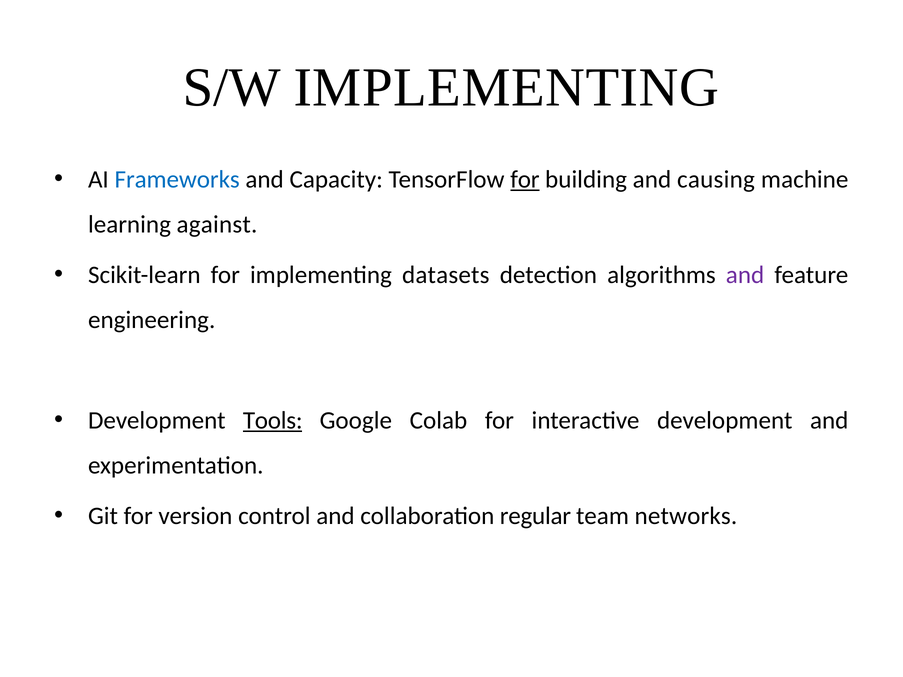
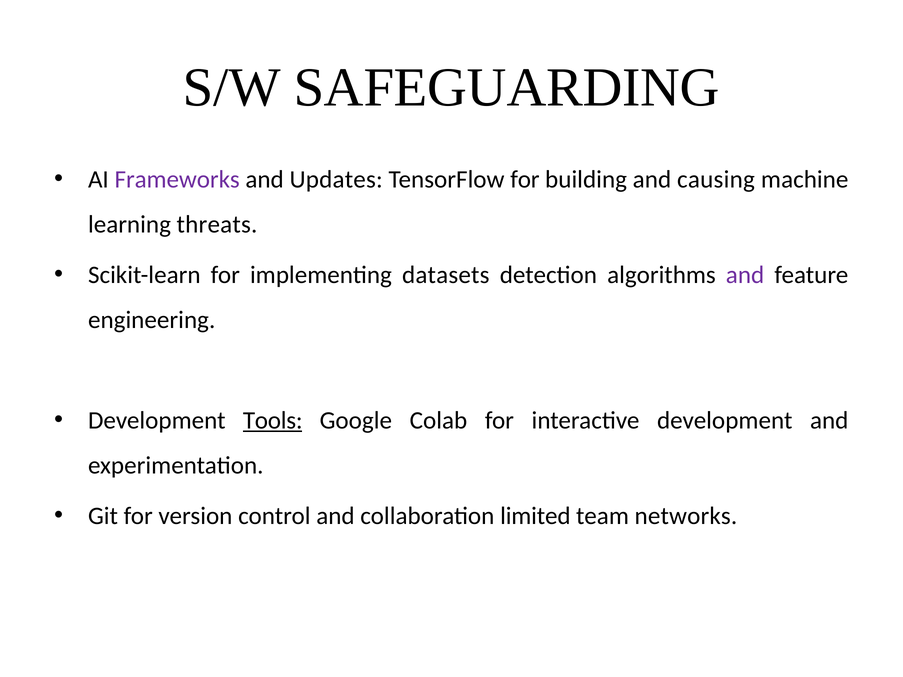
S/W IMPLEMENTING: IMPLEMENTING -> SAFEGUARDING
Frameworks colour: blue -> purple
Capacity: Capacity -> Updates
for at (525, 179) underline: present -> none
against: against -> threats
regular: regular -> limited
